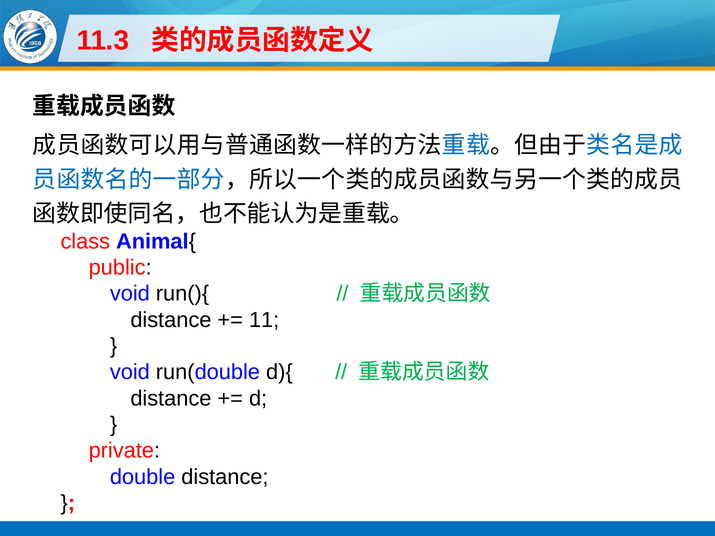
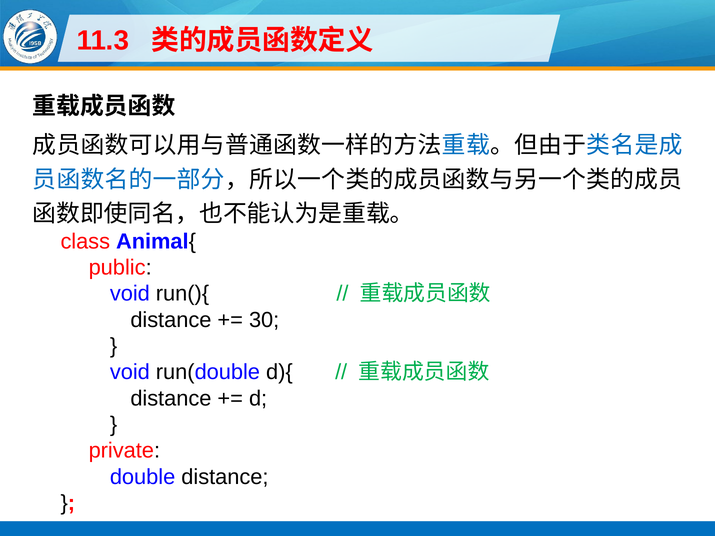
11: 11 -> 30
